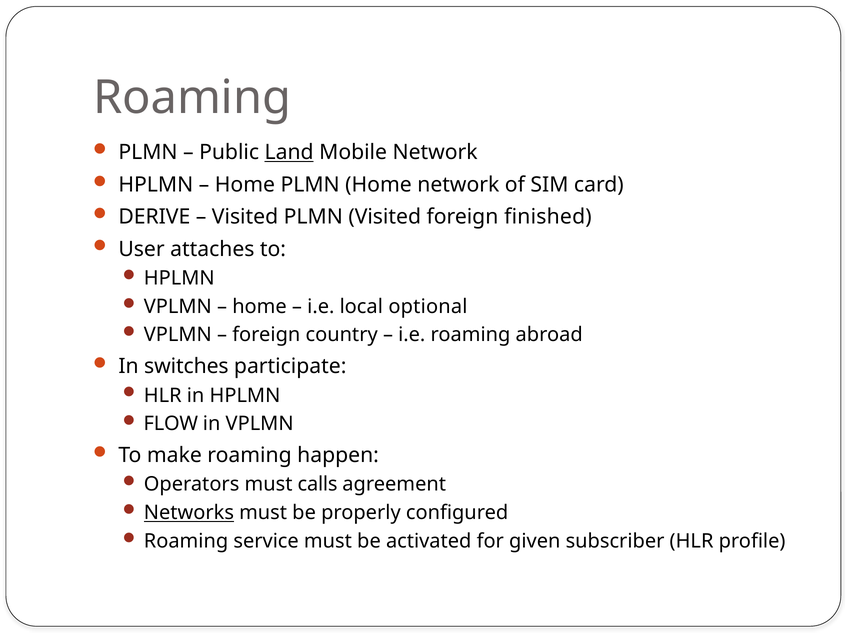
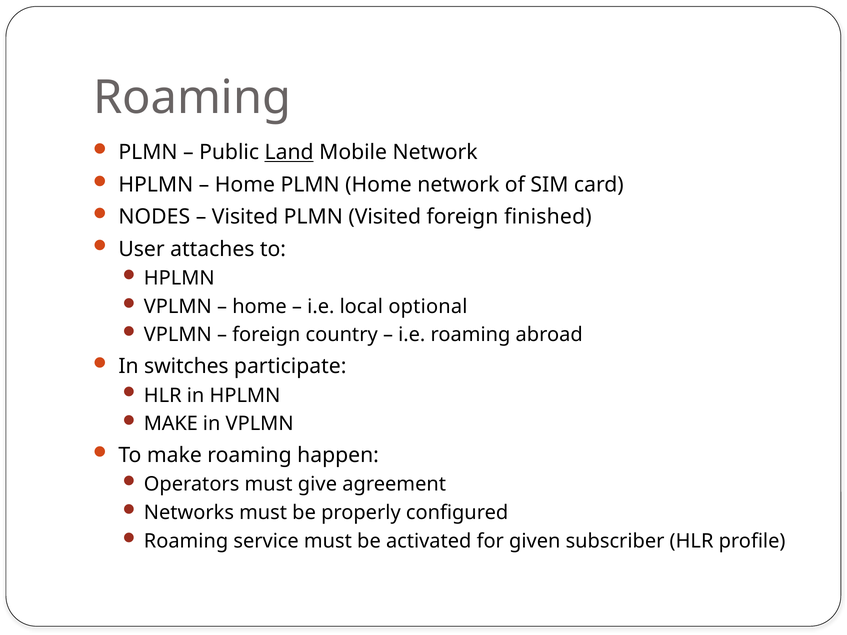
DERIVE: DERIVE -> NODES
FLOW at (171, 424): FLOW -> MAKE
calls: calls -> give
Networks underline: present -> none
